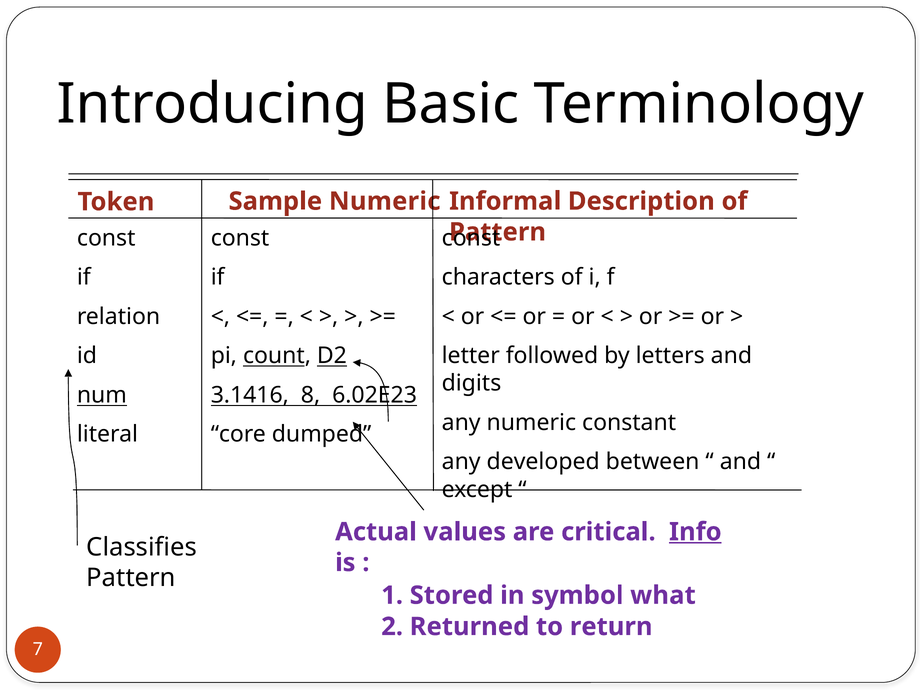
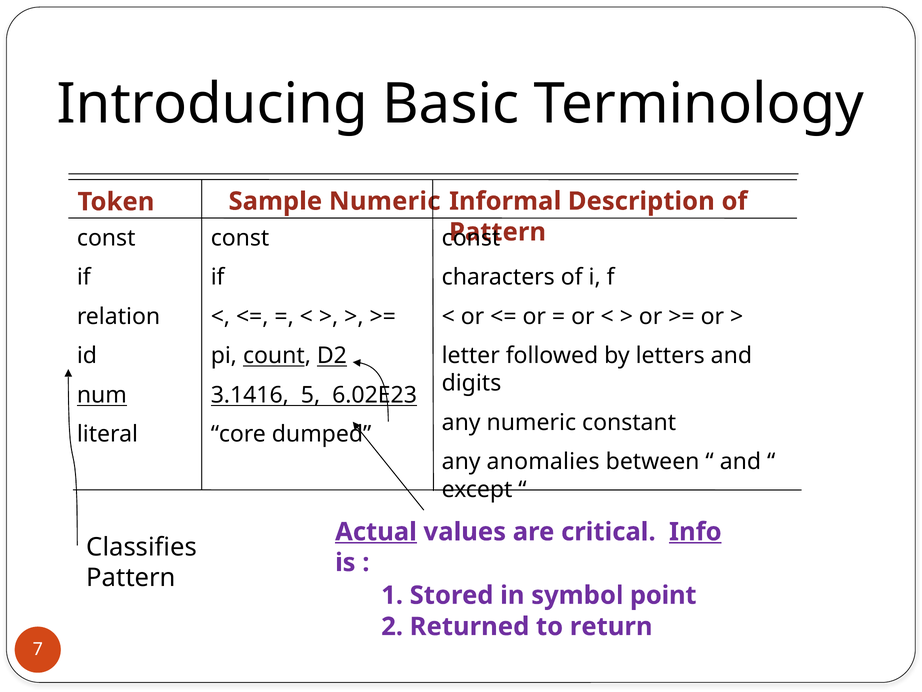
8: 8 -> 5
developed: developed -> anomalies
Actual underline: none -> present
what: what -> point
